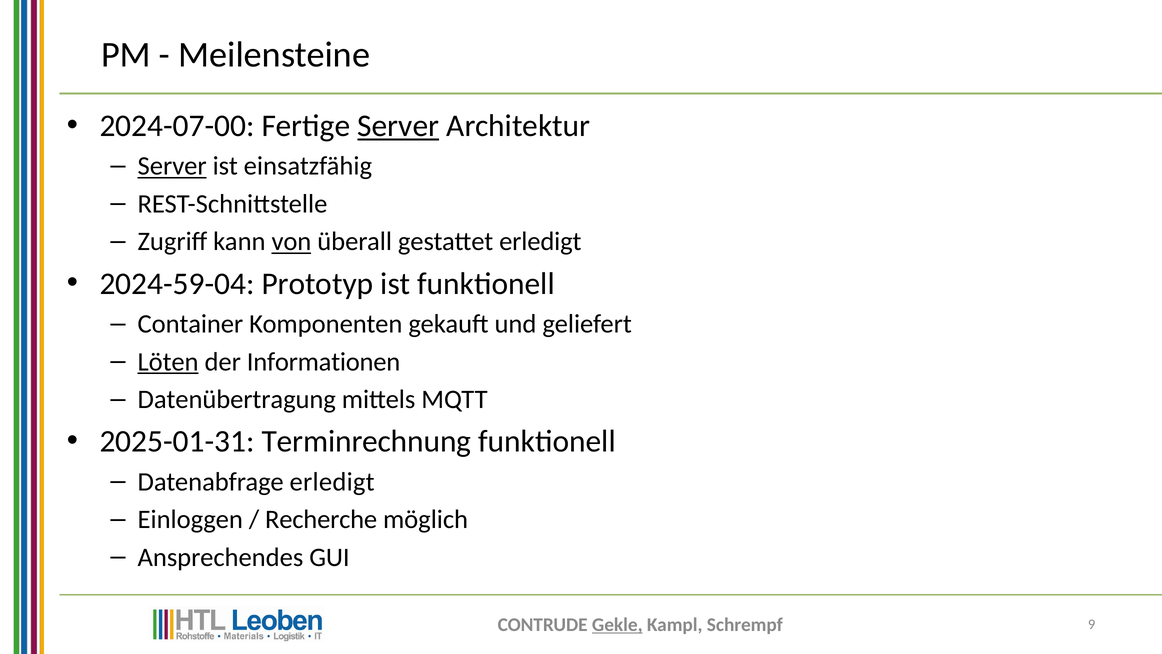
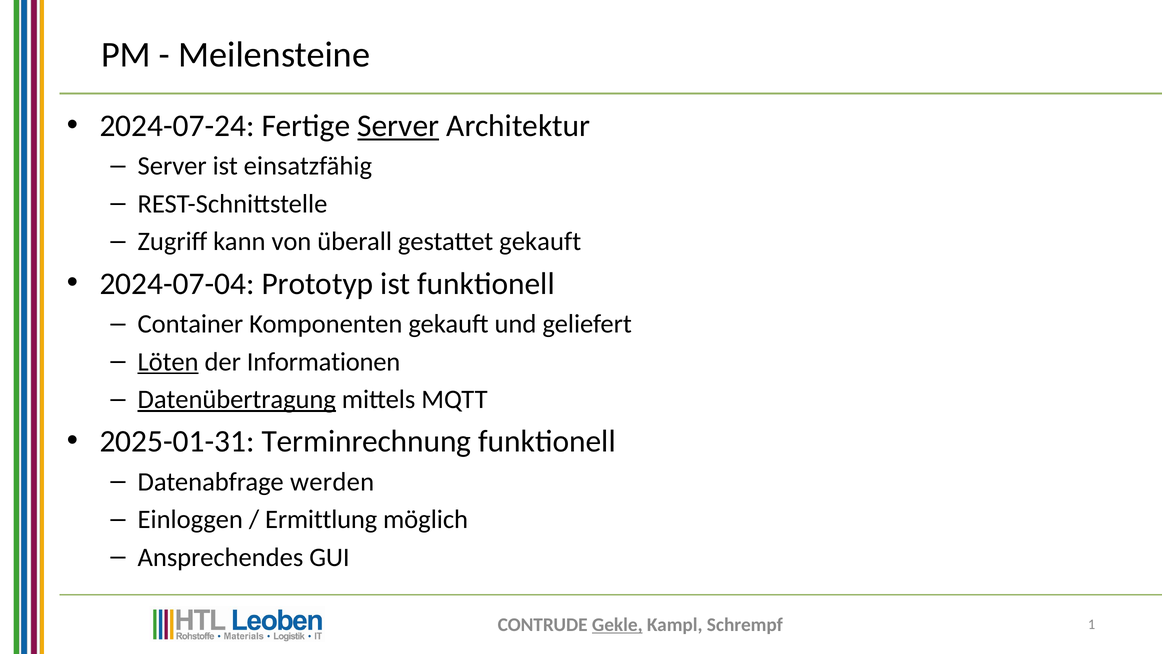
2024-07-00: 2024-07-00 -> 2024-07-24
Server at (172, 166) underline: present -> none
von underline: present -> none
gestattet erledigt: erledigt -> gekauft
2024-59-04: 2024-59-04 -> 2024-07-04
Datenübertragung underline: none -> present
Datenabfrage erledigt: erledigt -> werden
Recherche: Recherche -> Ermittlung
9: 9 -> 1
